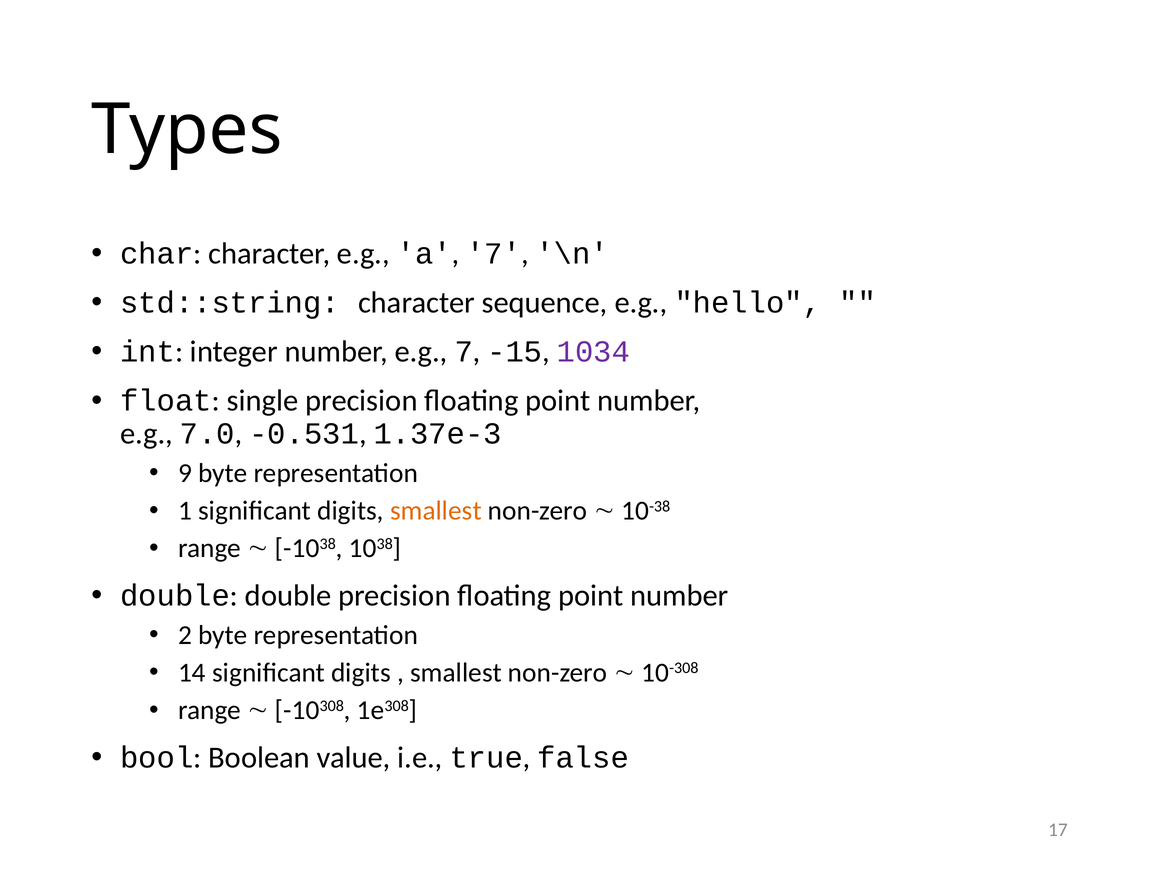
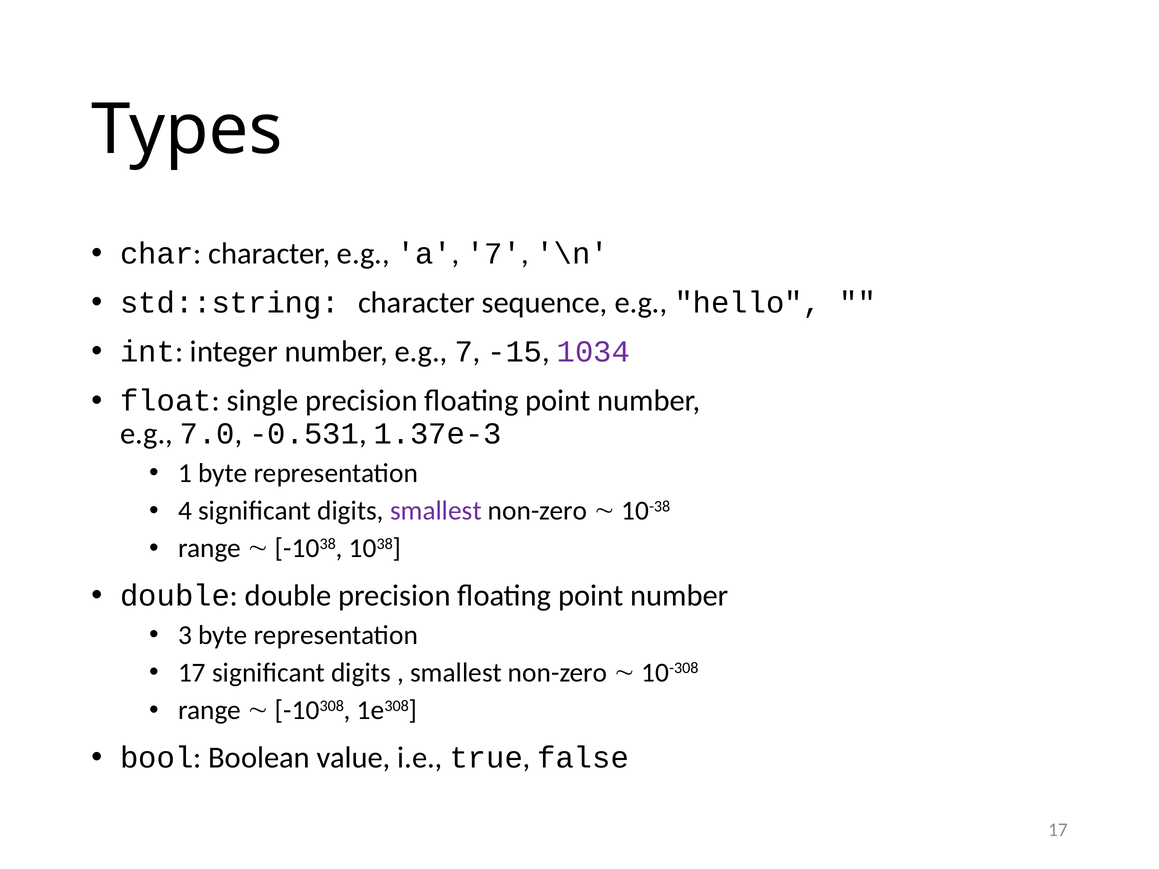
9: 9 -> 1
1: 1 -> 4
smallest at (436, 511) colour: orange -> purple
2: 2 -> 3
14 at (192, 673): 14 -> 17
